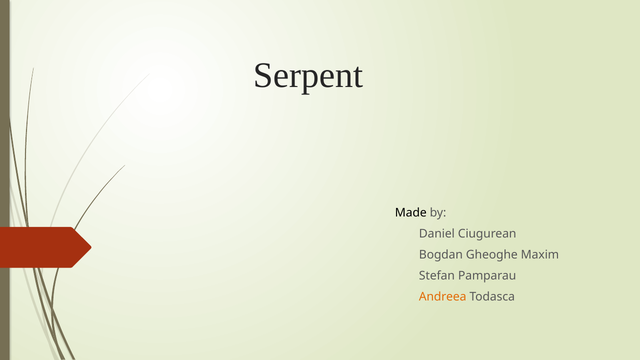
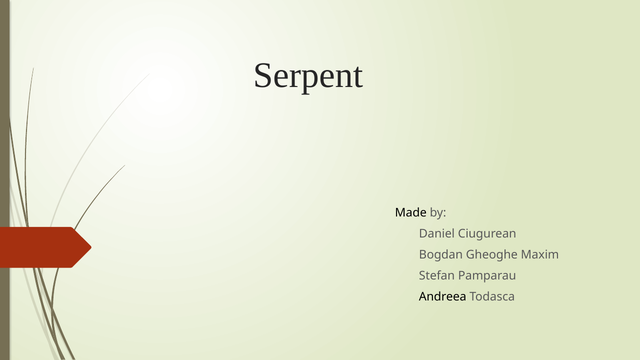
Andreea colour: orange -> black
